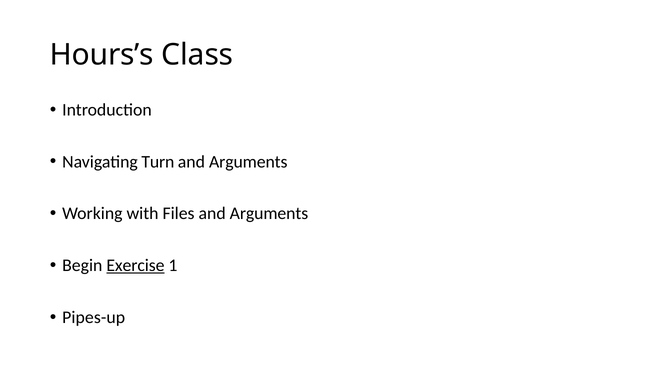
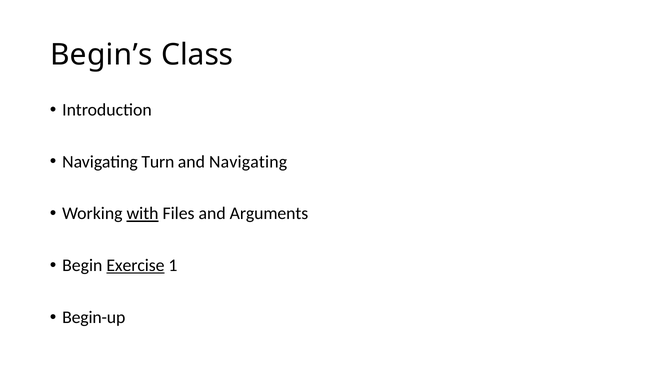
Hours’s: Hours’s -> Begin’s
Arguments at (248, 162): Arguments -> Navigating
with underline: none -> present
Pipes-up: Pipes-up -> Begin-up
